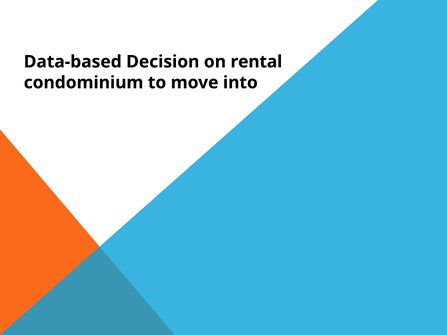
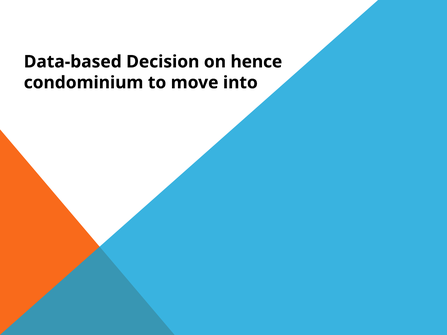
rental: rental -> hence
